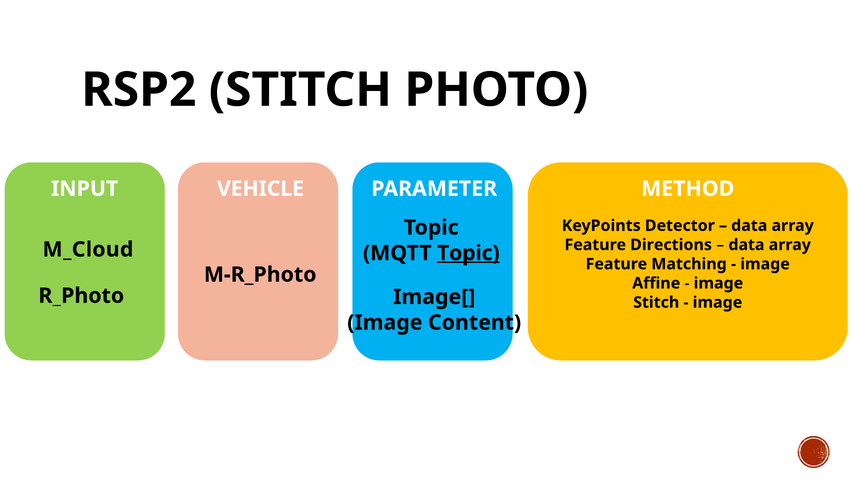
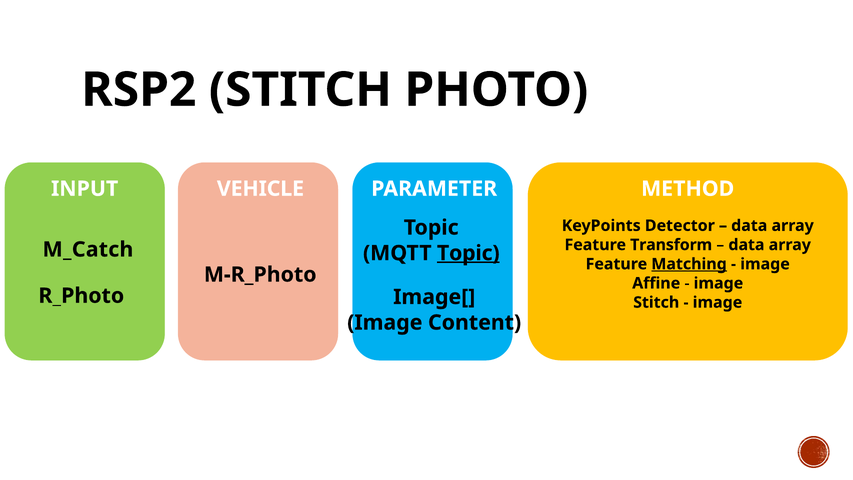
Directions: Directions -> Transform
M_Cloud: M_Cloud -> M_Catch
Matching underline: none -> present
